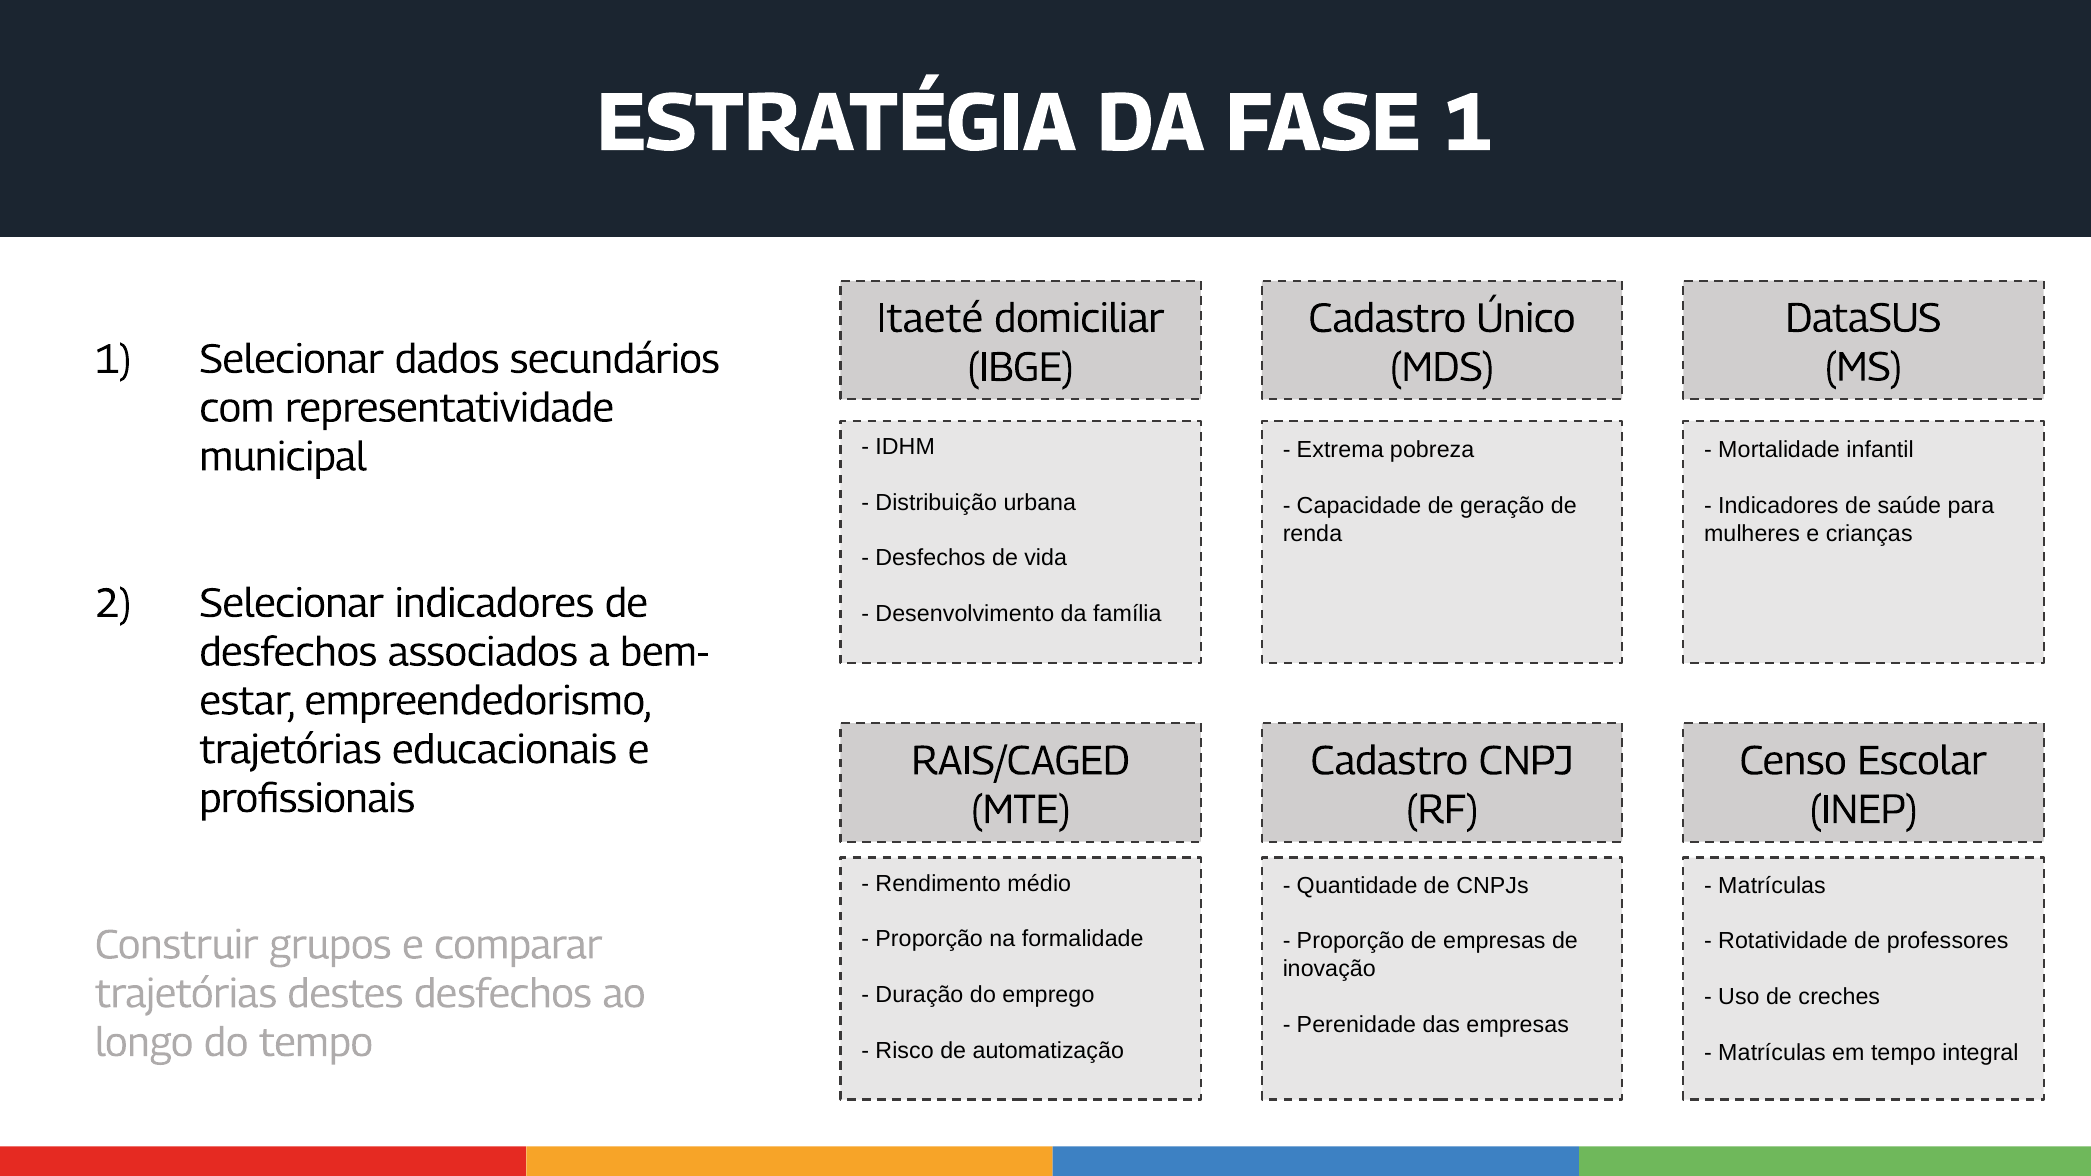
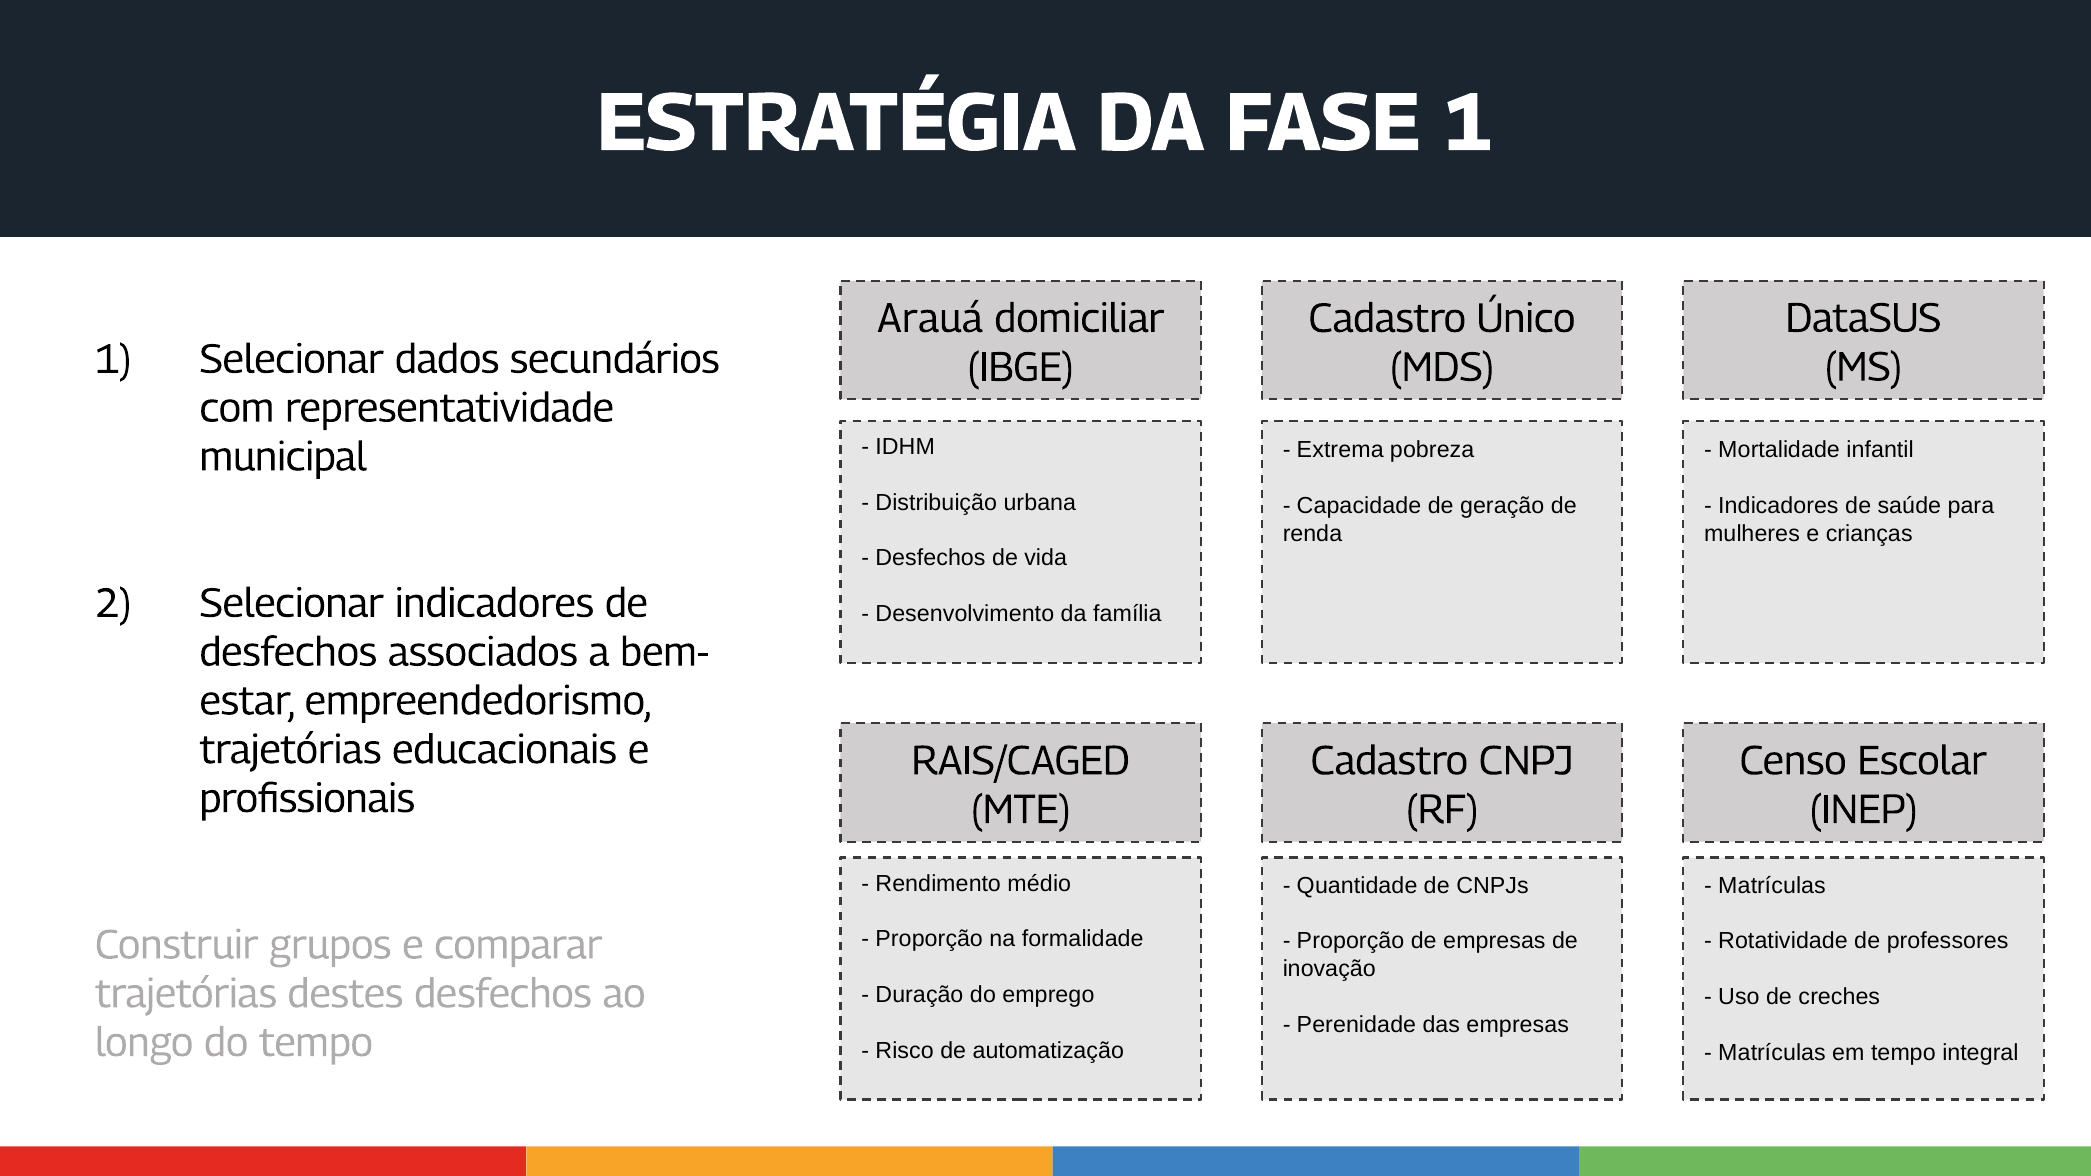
Itaeté: Itaeté -> Arauá
